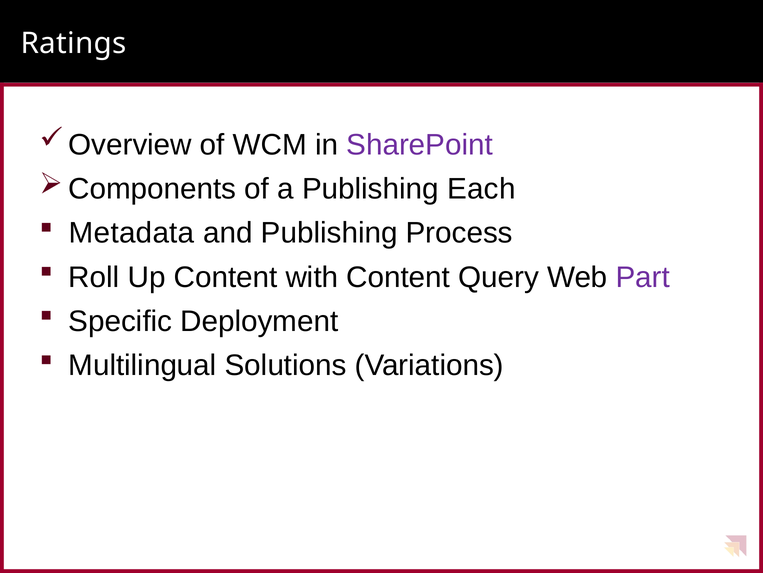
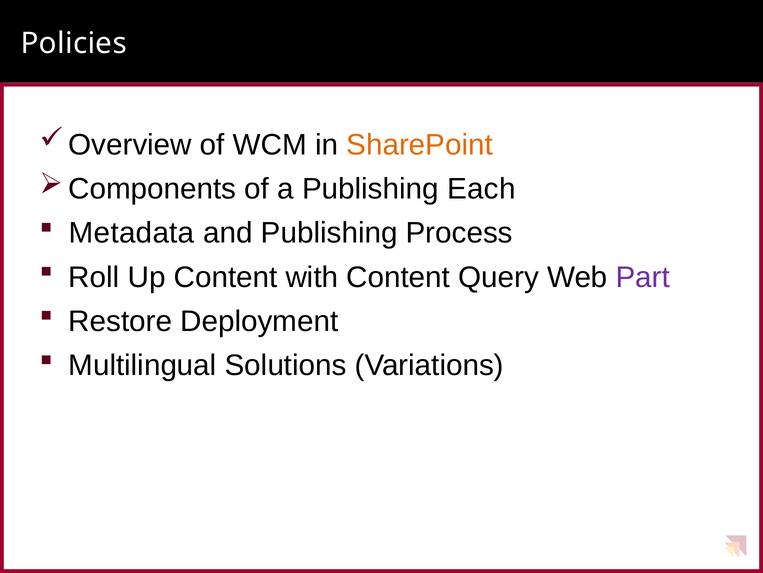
Ratings: Ratings -> Policies
SharePoint colour: purple -> orange
Specific: Specific -> Restore
